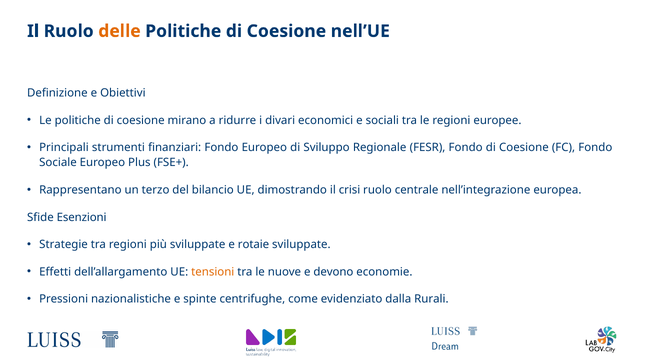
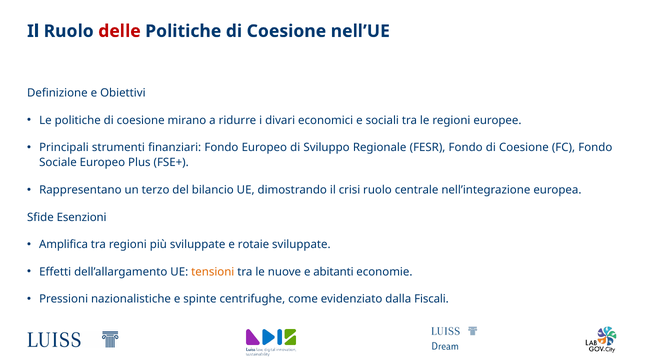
delle colour: orange -> red
Strategie: Strategie -> Amplifica
devono: devono -> abitanti
Rurali: Rurali -> Fiscali
